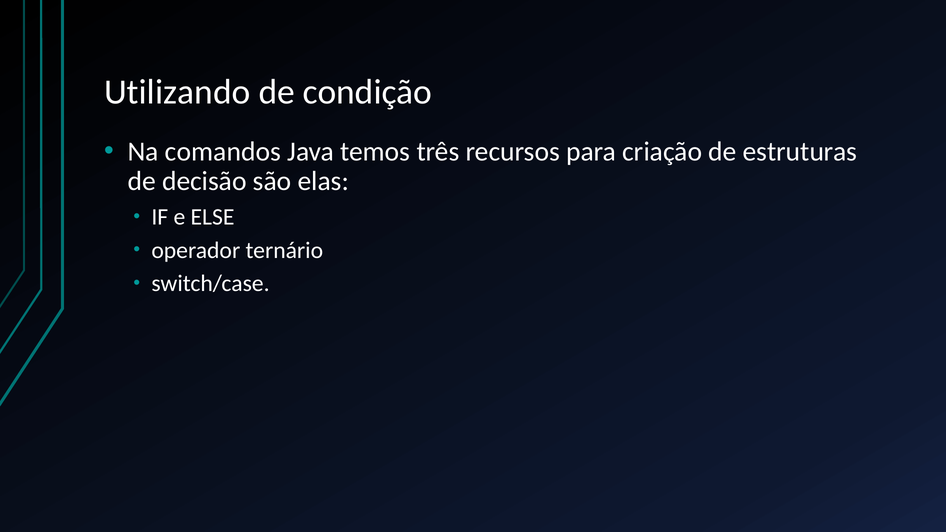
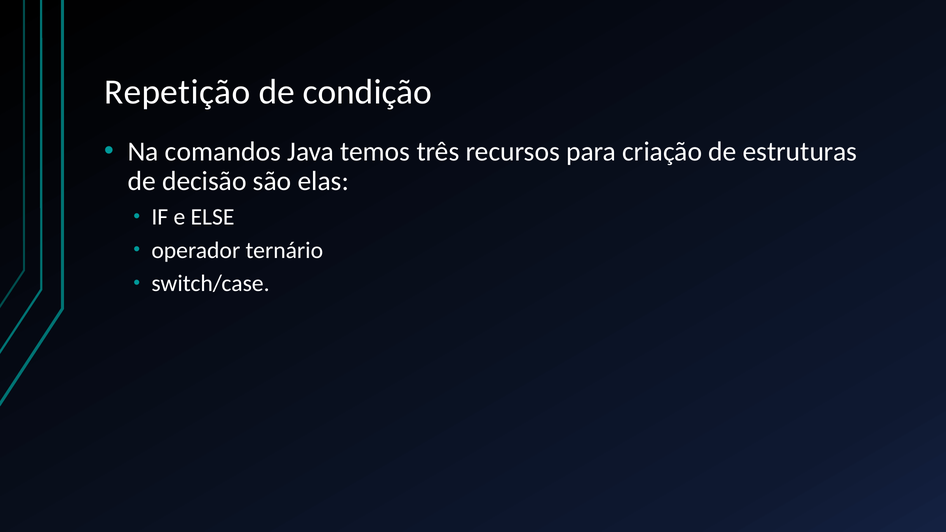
Utilizando: Utilizando -> Repetição
